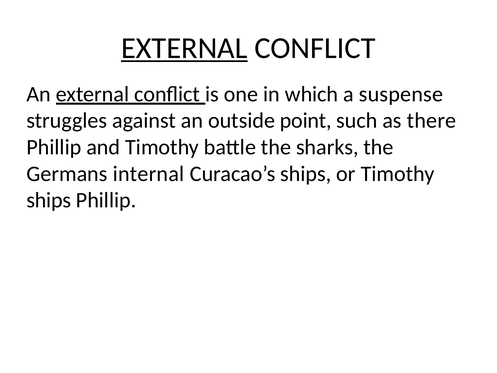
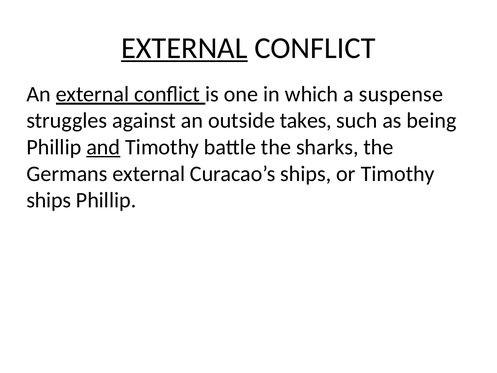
point: point -> takes
there: there -> being
and underline: none -> present
Germans internal: internal -> external
